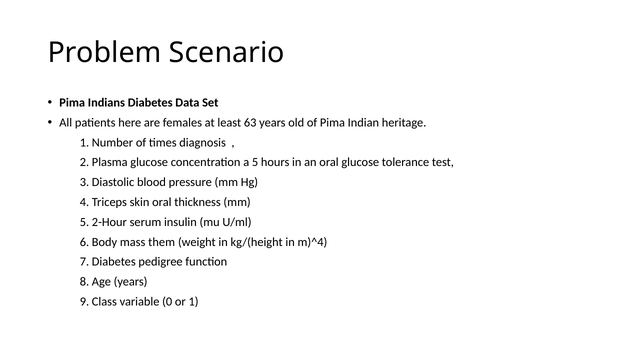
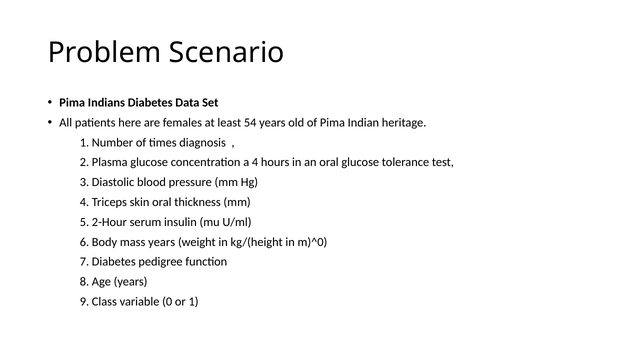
63: 63 -> 54
a 5: 5 -> 4
mass them: them -> years
m)^4: m)^4 -> m)^0
